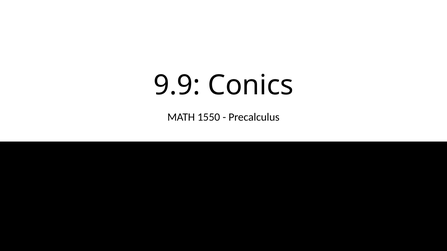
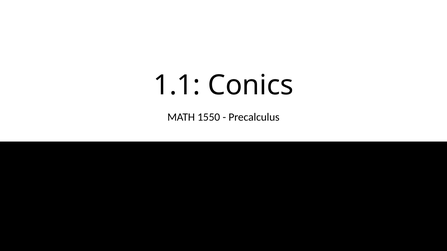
9.9: 9.9 -> 1.1
